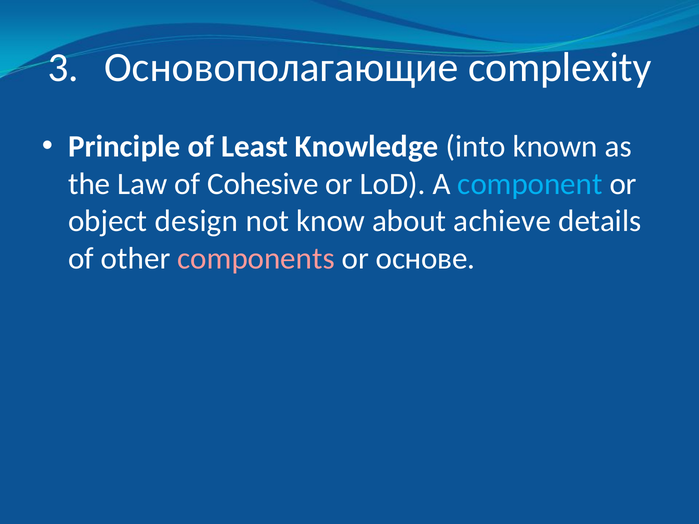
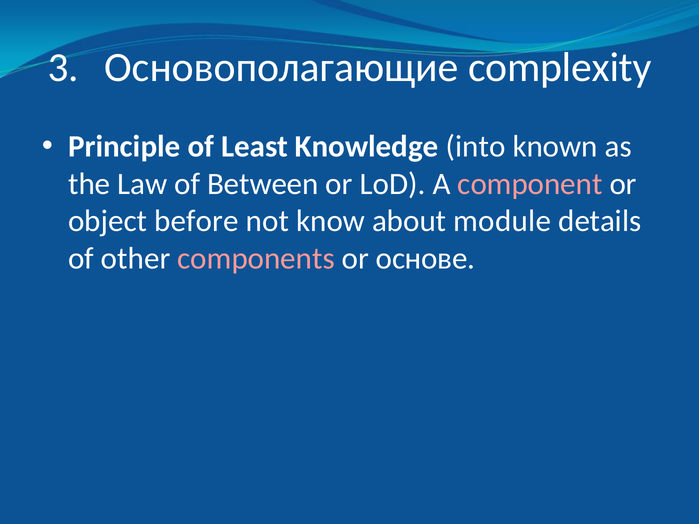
Cohesive: Cohesive -> Between
component colour: light blue -> pink
design: design -> before
achieve: achieve -> module
